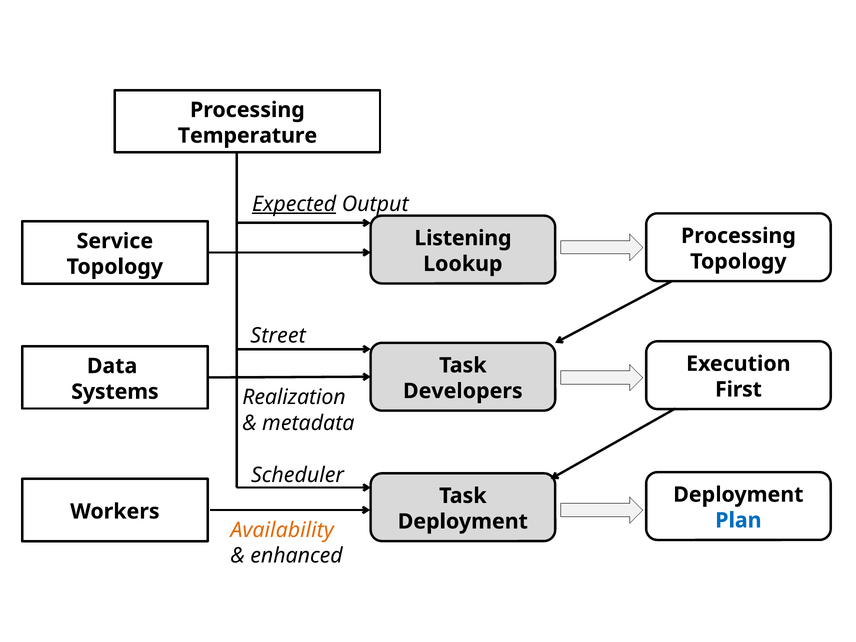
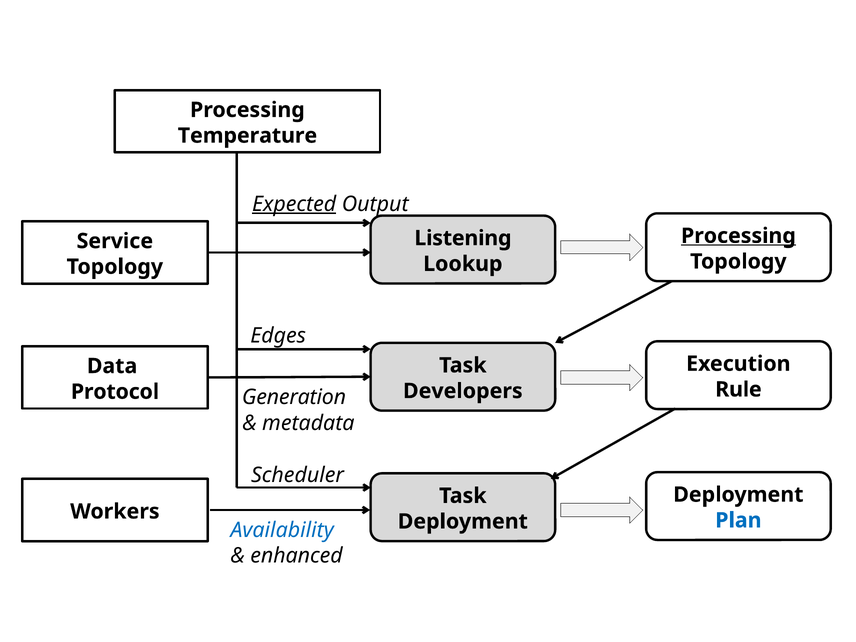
Processing at (738, 236) underline: none -> present
Street: Street -> Edges
First: First -> Rule
Systems: Systems -> Protocol
Realization: Realization -> Generation
Availability colour: orange -> blue
